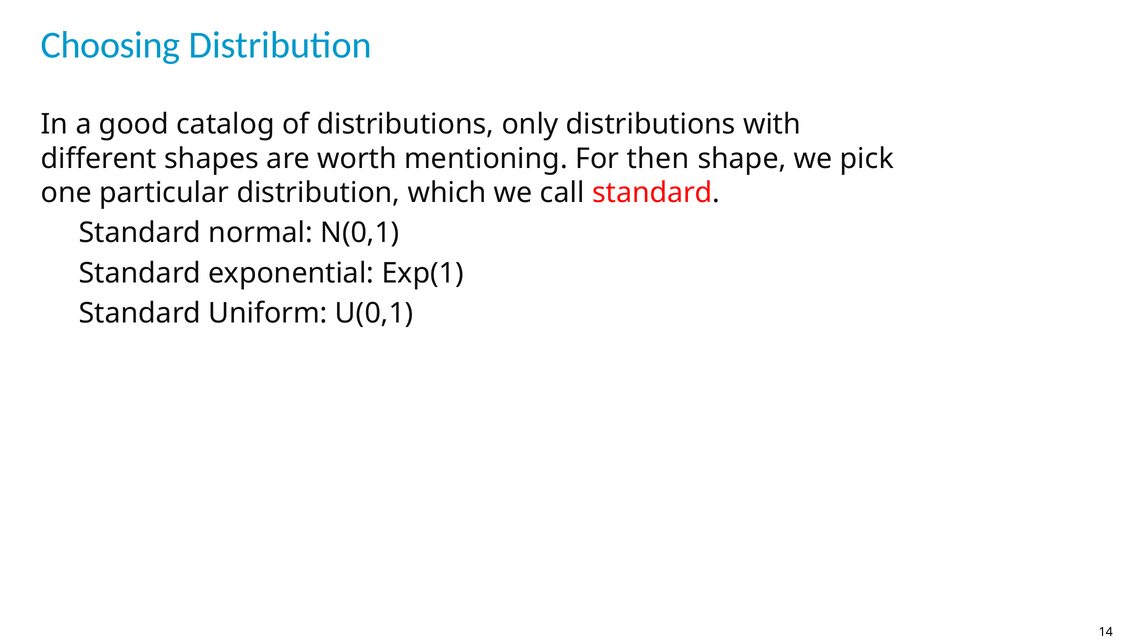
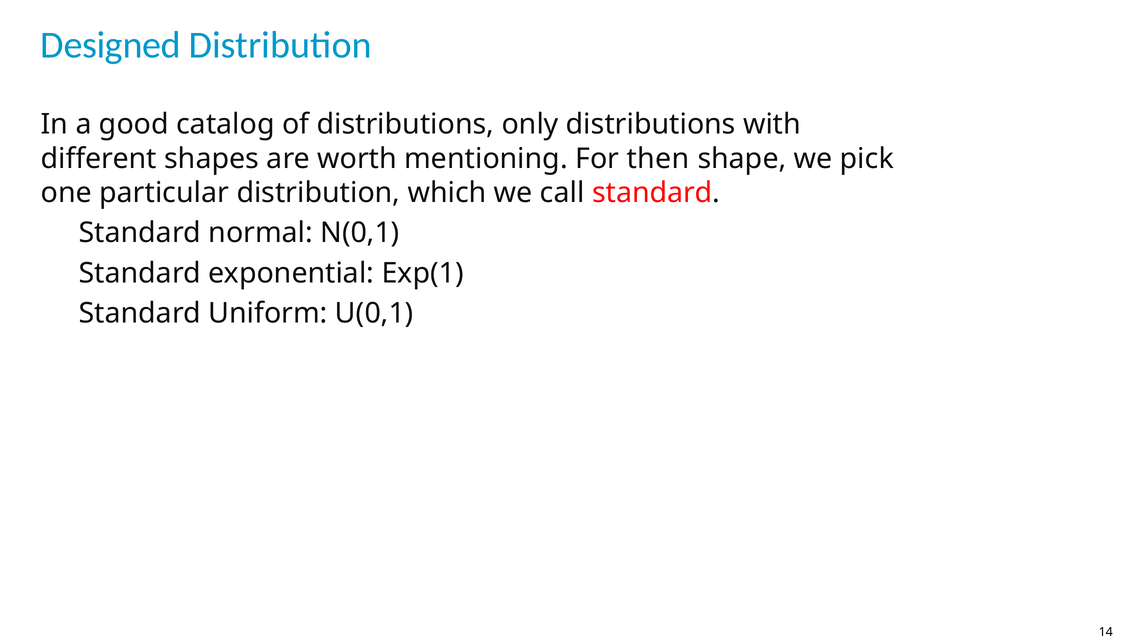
Choosing: Choosing -> Designed
